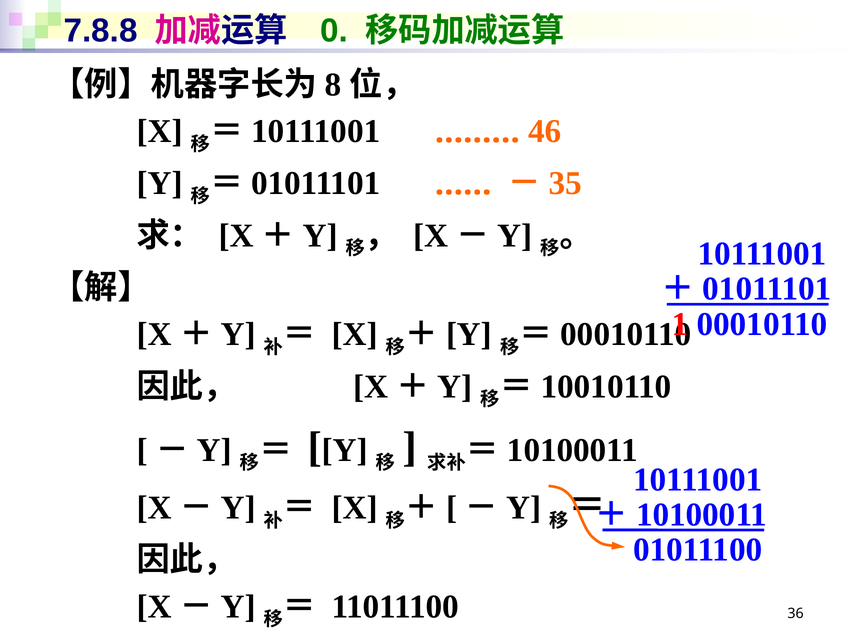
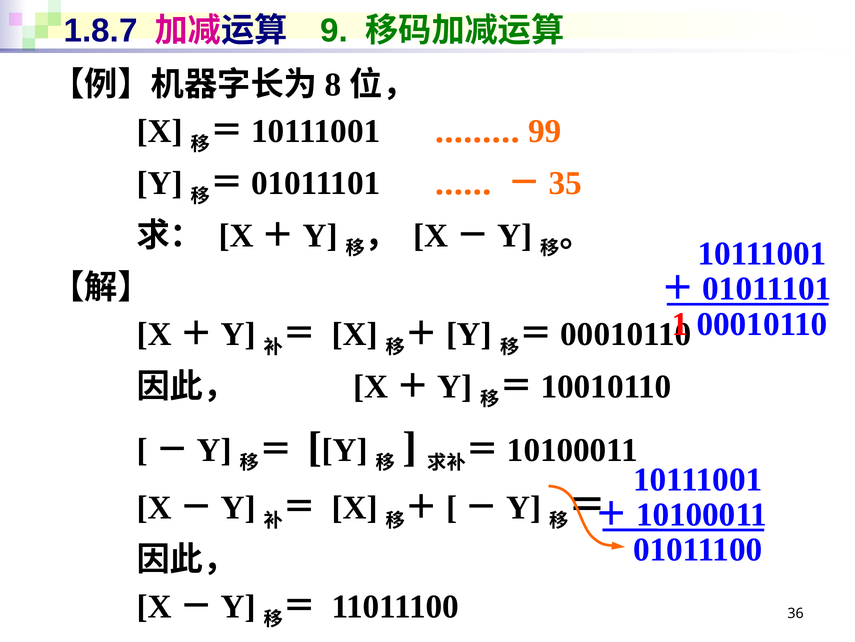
7.8.8: 7.8.8 -> 1.8.7
0: 0 -> 9
46: 46 -> 99
